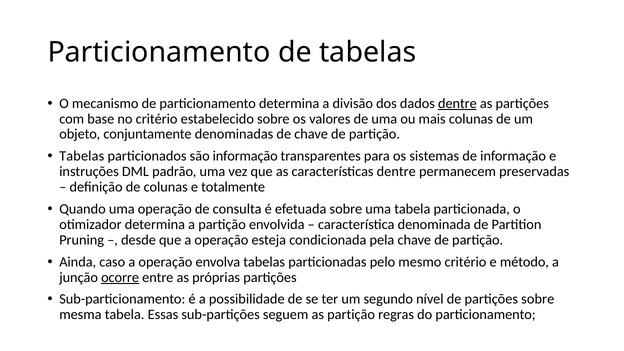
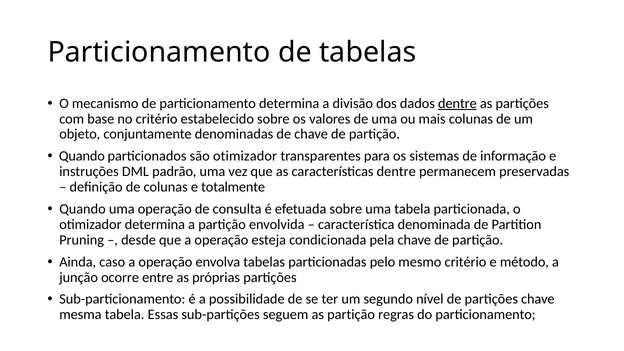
Tabelas at (82, 156): Tabelas -> Quando
são informação: informação -> otimizador
ocorre underline: present -> none
partições sobre: sobre -> chave
